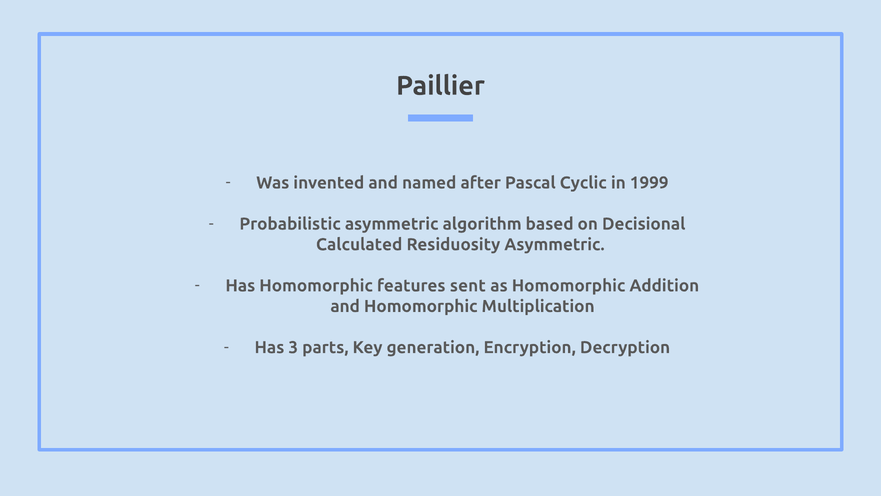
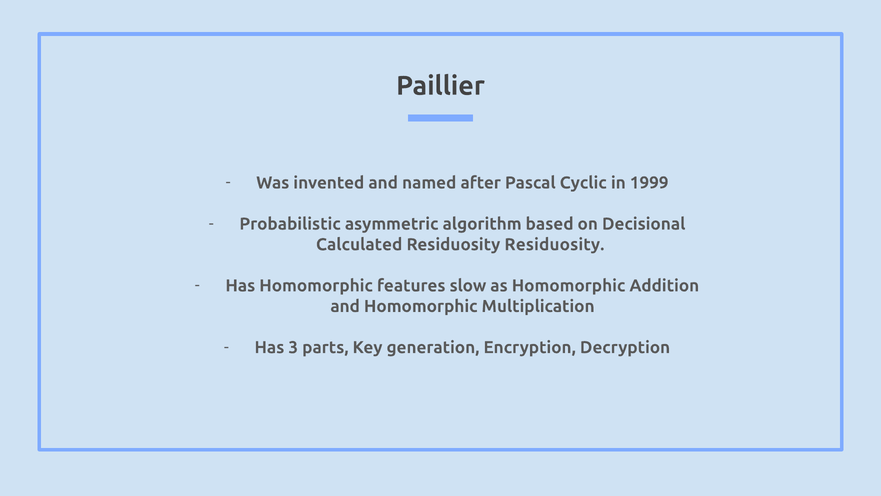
Residuosity Asymmetric: Asymmetric -> Residuosity
sent: sent -> slow
